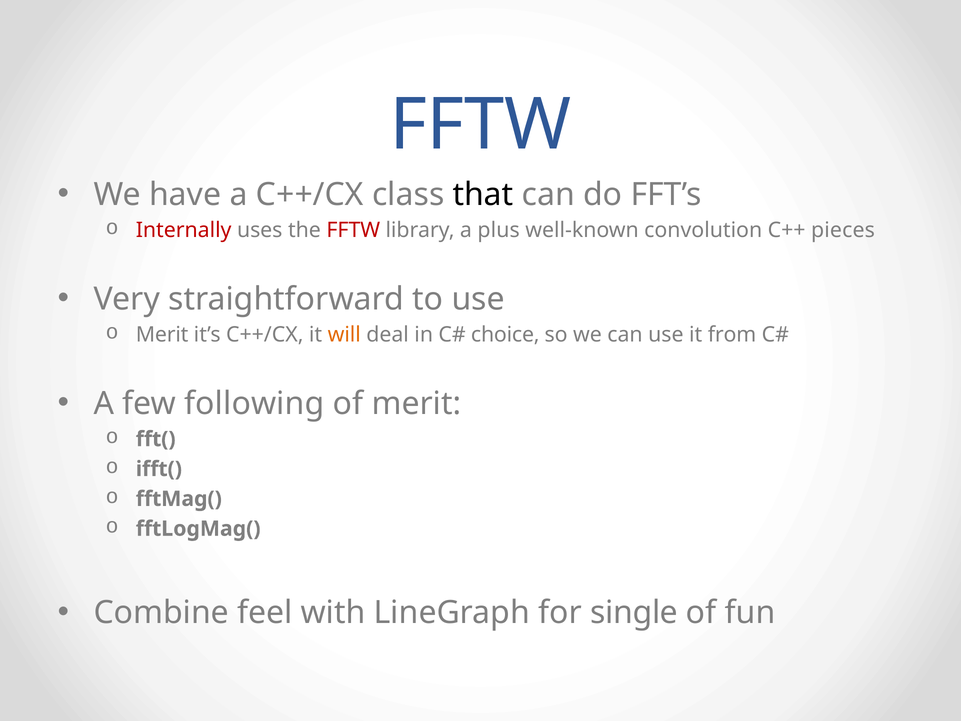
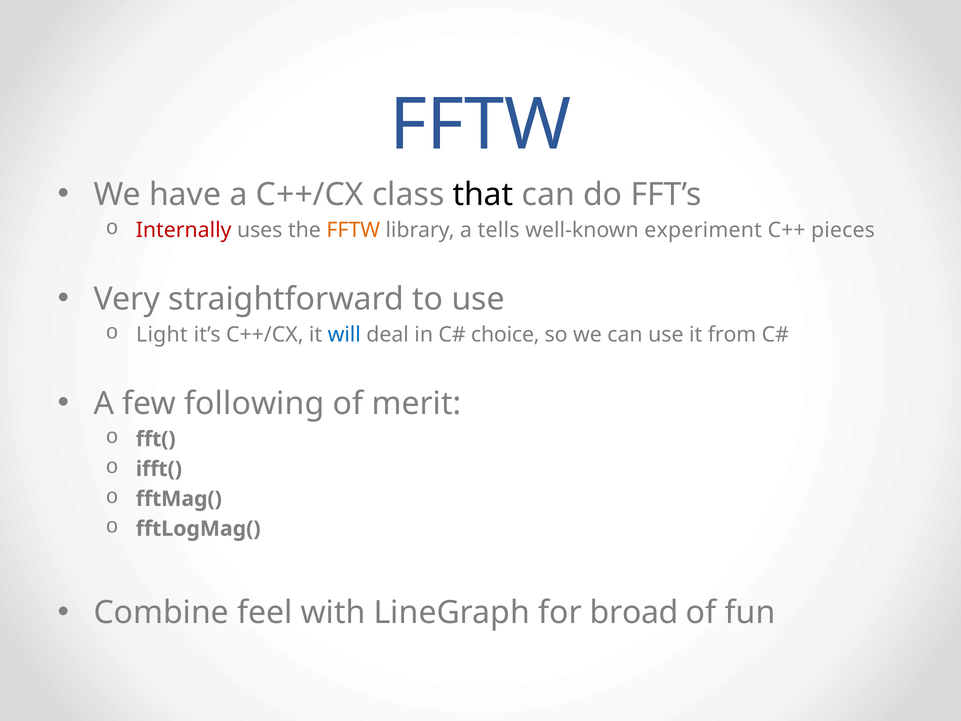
FFTW at (353, 230) colour: red -> orange
plus: plus -> tells
convolution: convolution -> experiment
Merit at (162, 334): Merit -> Light
will colour: orange -> blue
single: single -> broad
